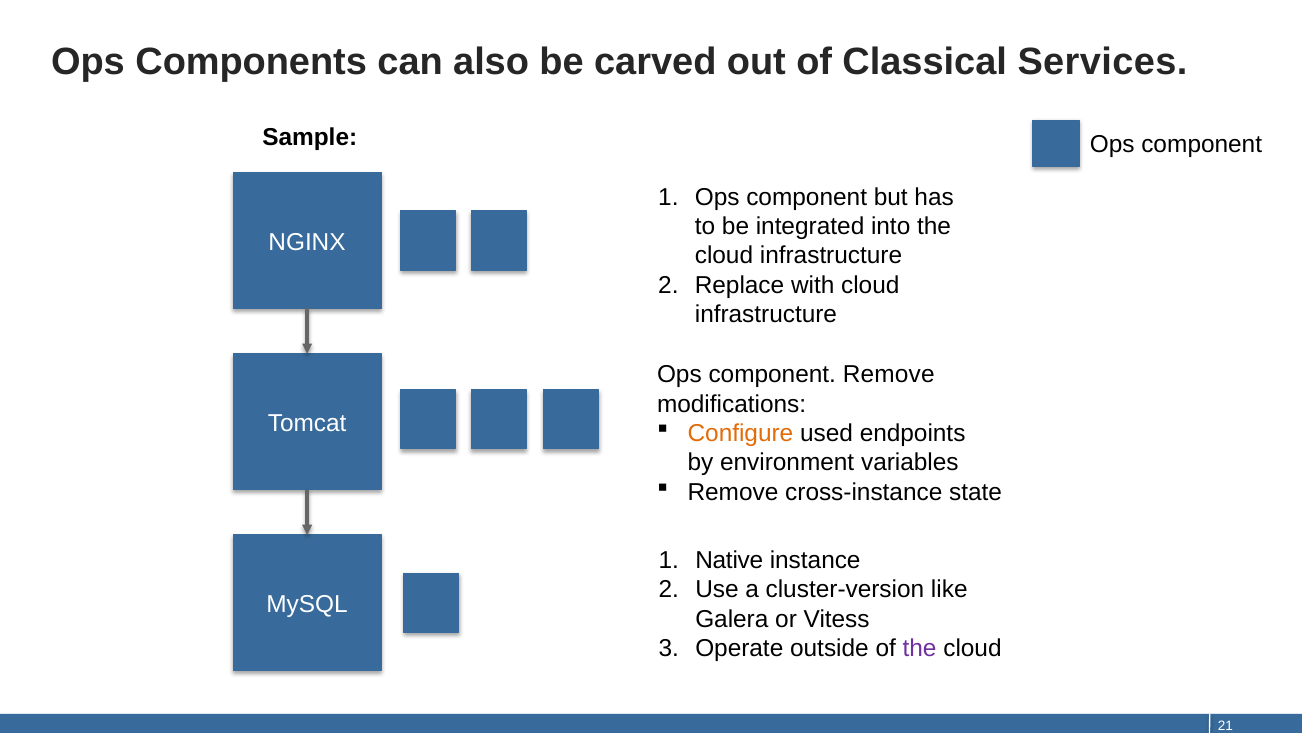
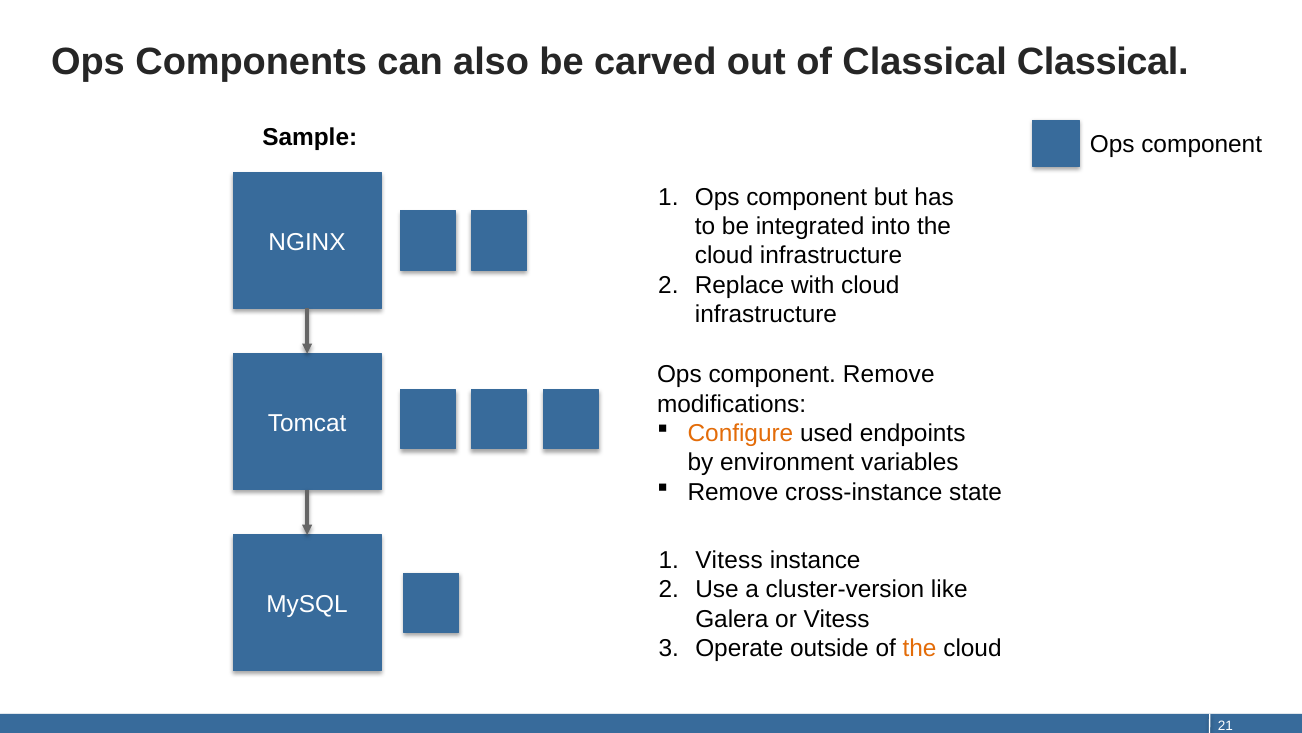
Classical Services: Services -> Classical
Native at (729, 560): Native -> Vitess
the at (920, 648) colour: purple -> orange
